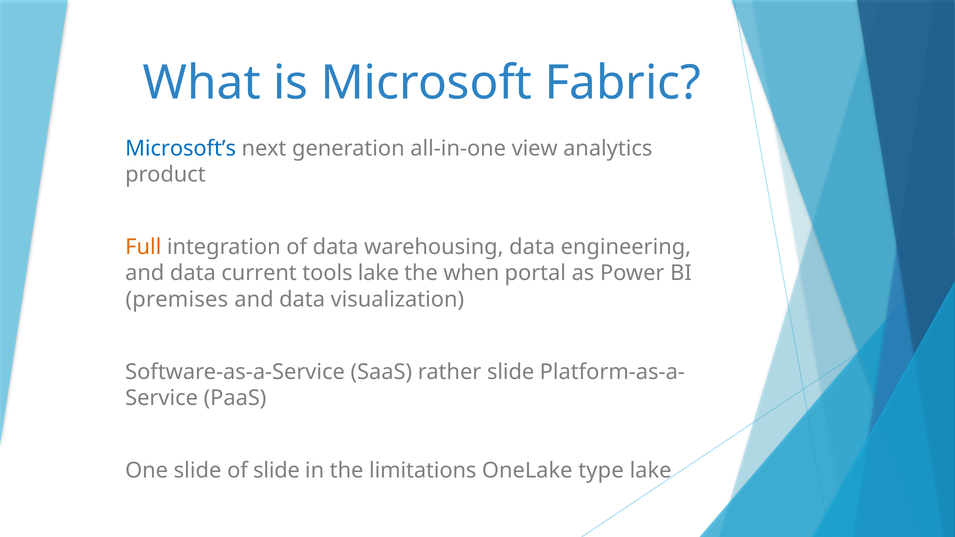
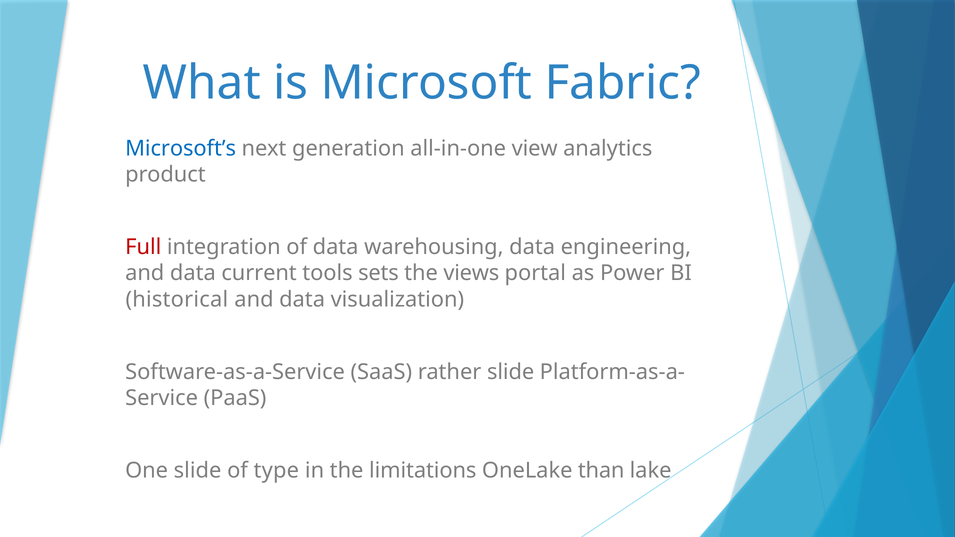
Full colour: orange -> red
tools lake: lake -> sets
when: when -> views
premises: premises -> historical
of slide: slide -> type
type: type -> than
